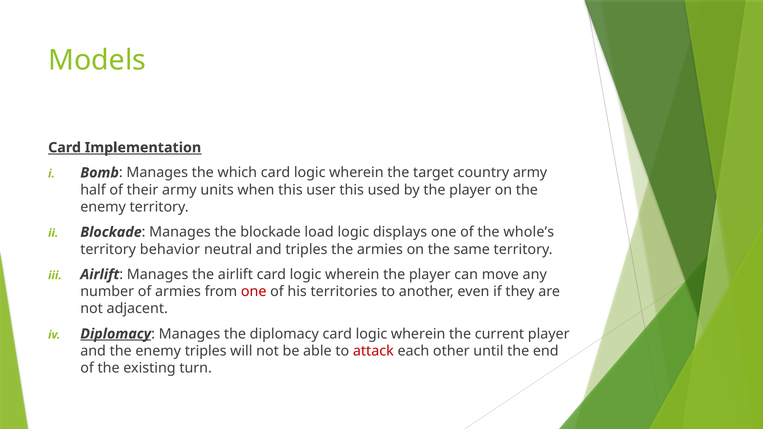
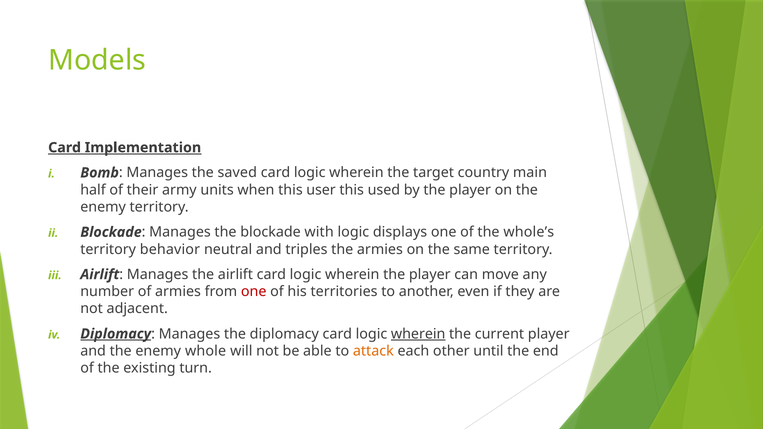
which: which -> saved
country army: army -> main
load: load -> with
wherein at (418, 334) underline: none -> present
enemy triples: triples -> whole
attack colour: red -> orange
